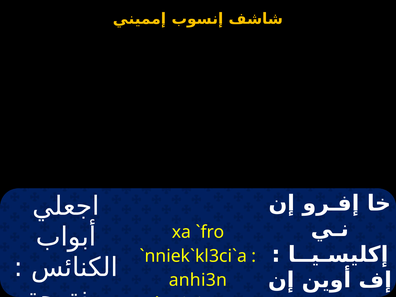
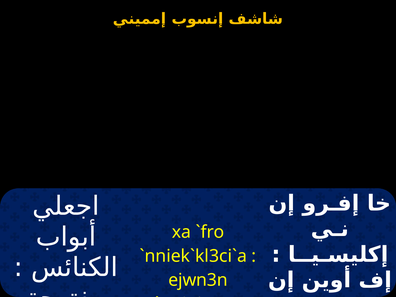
anhi3n: anhi3n -> ejwn3n
